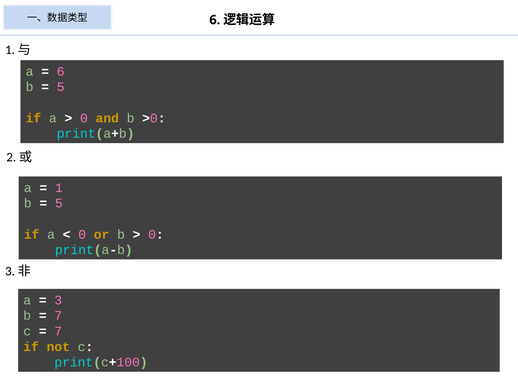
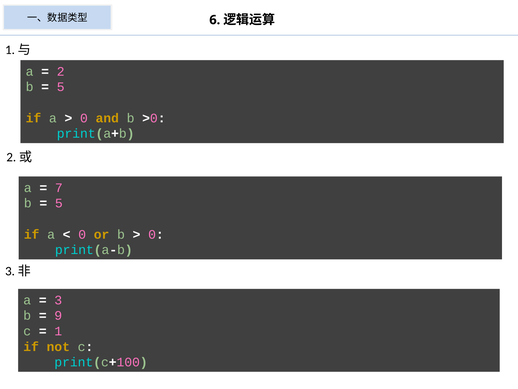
6 at (61, 71): 6 -> 2
1: 1 -> 7
7 at (58, 315): 7 -> 9
7 at (58, 331): 7 -> 1
